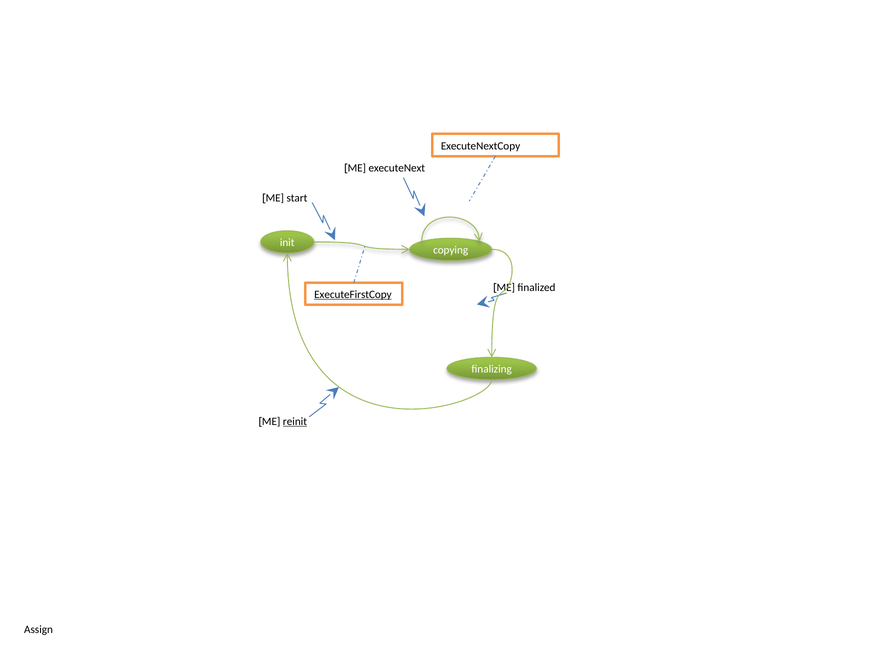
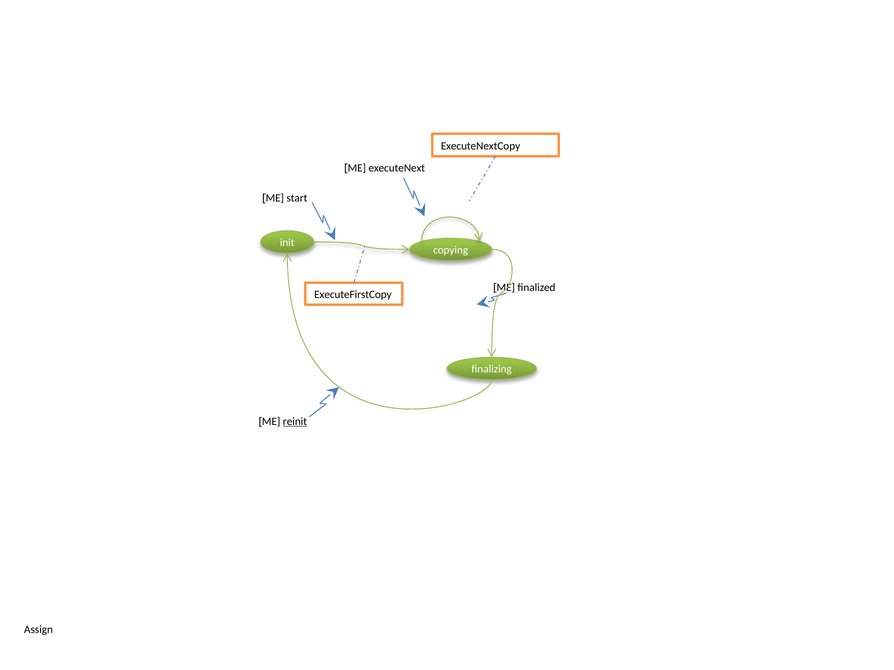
ExecuteFirstCopy underline: present -> none
